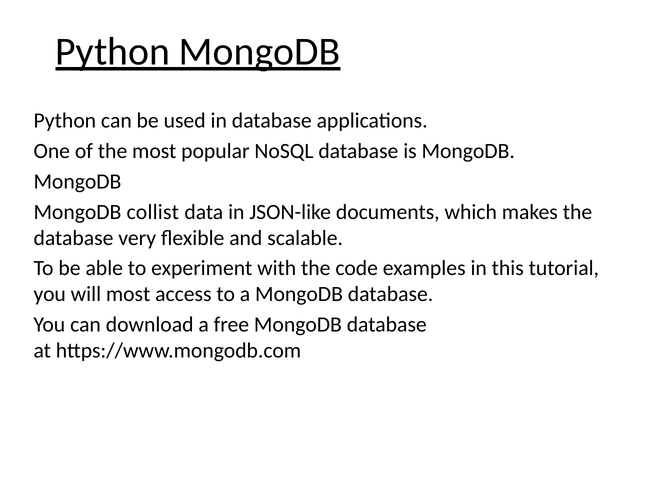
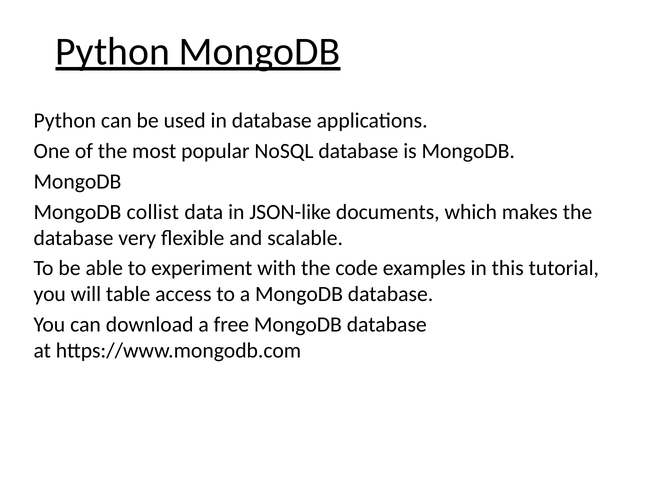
will most: most -> table
